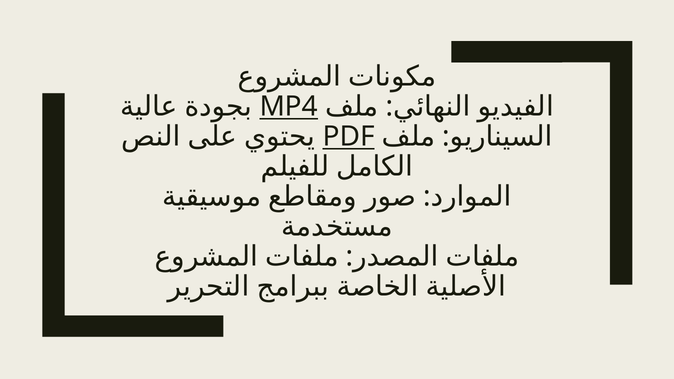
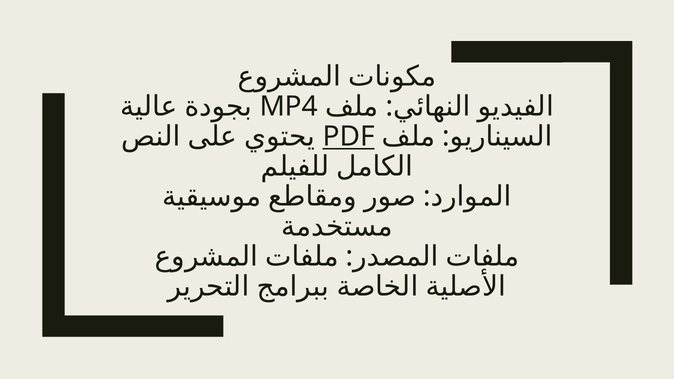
MP4 underline: present -> none
